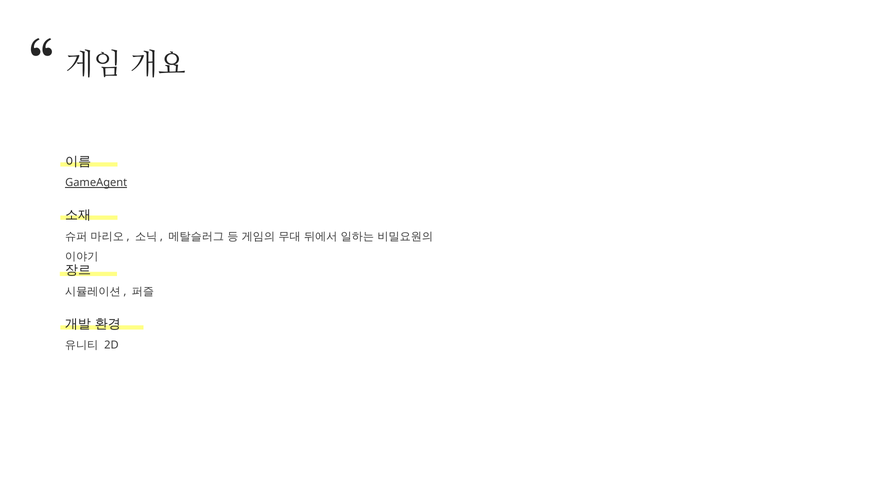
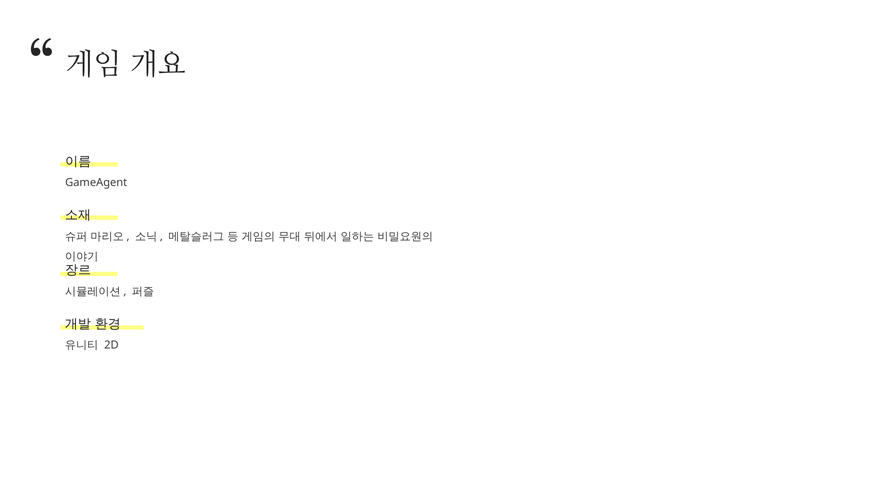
GameAgent underline: present -> none
